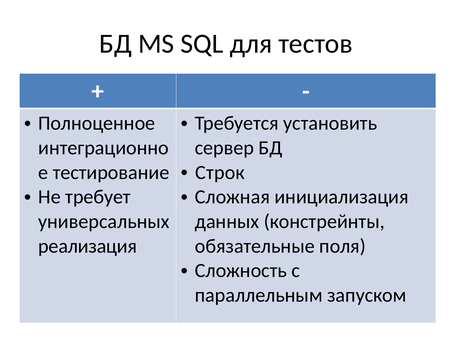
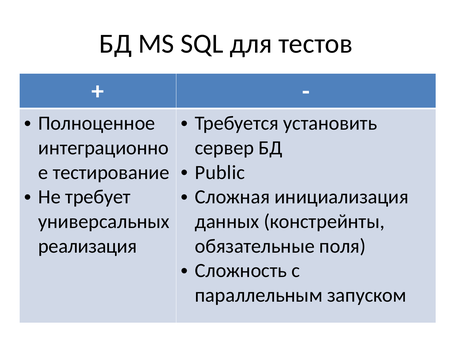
Строк: Строк -> Public
